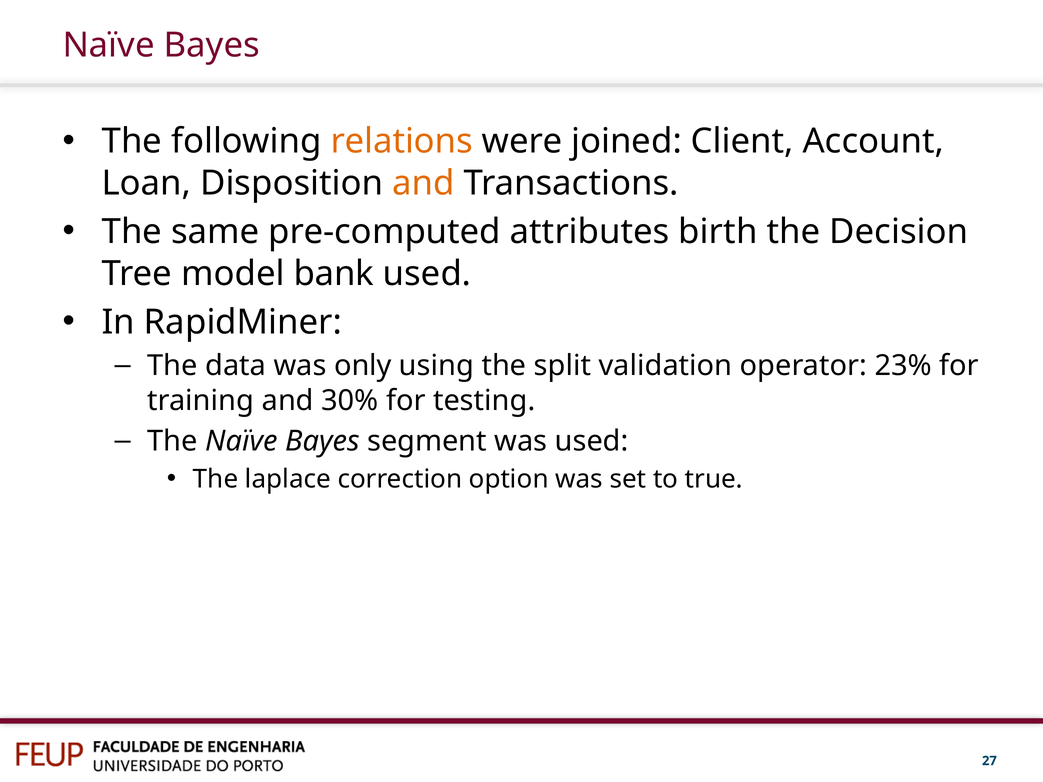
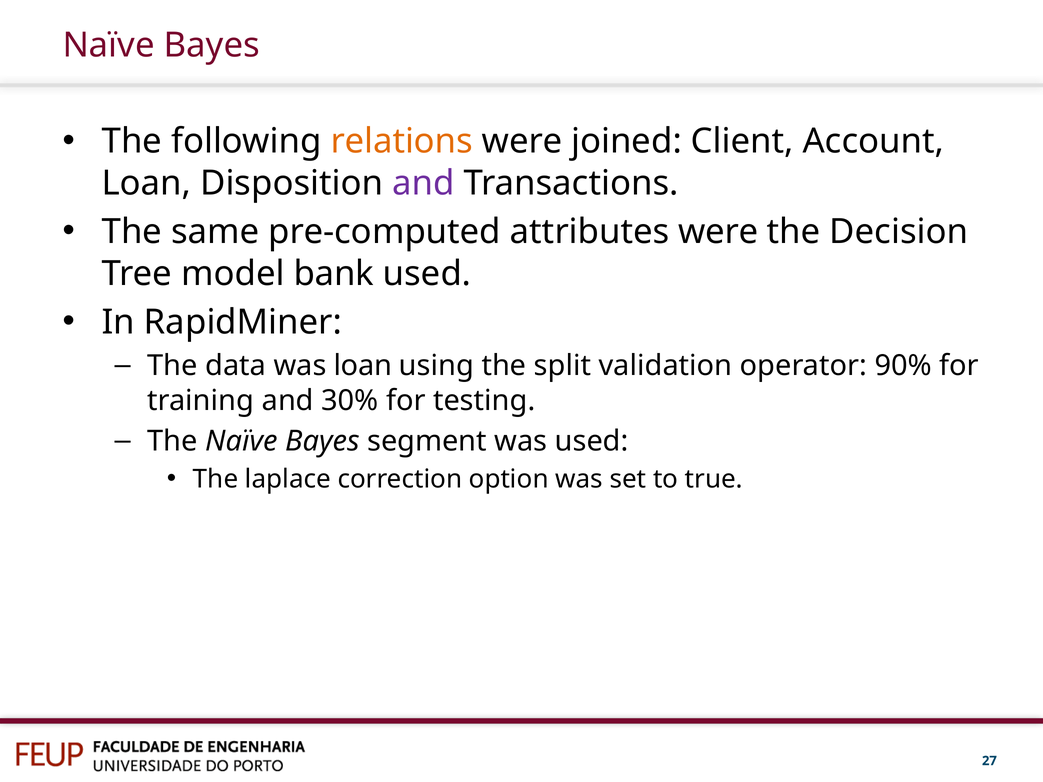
and at (423, 183) colour: orange -> purple
attributes birth: birth -> were
was only: only -> loan
23%: 23% -> 90%
